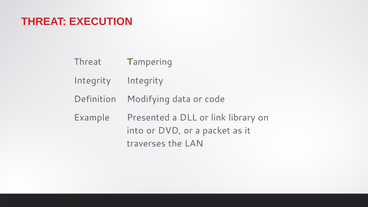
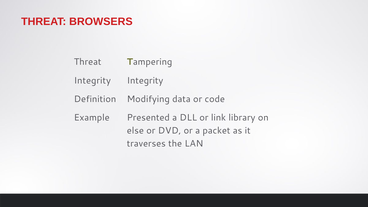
EXECUTION: EXECUTION -> BROWSERS
into: into -> else
